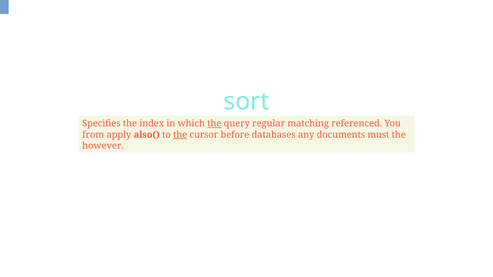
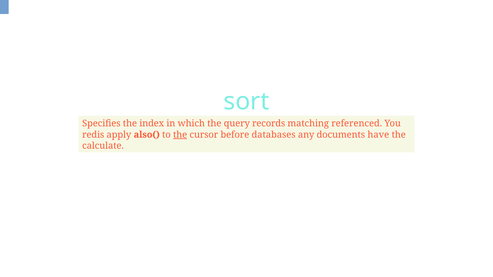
the at (214, 124) underline: present -> none
regular: regular -> records
from: from -> redis
must: must -> have
however: however -> calculate
